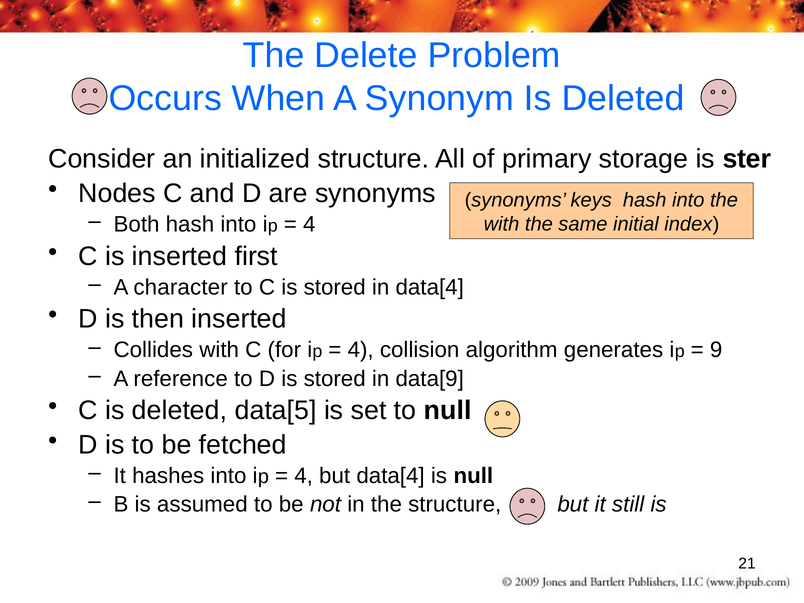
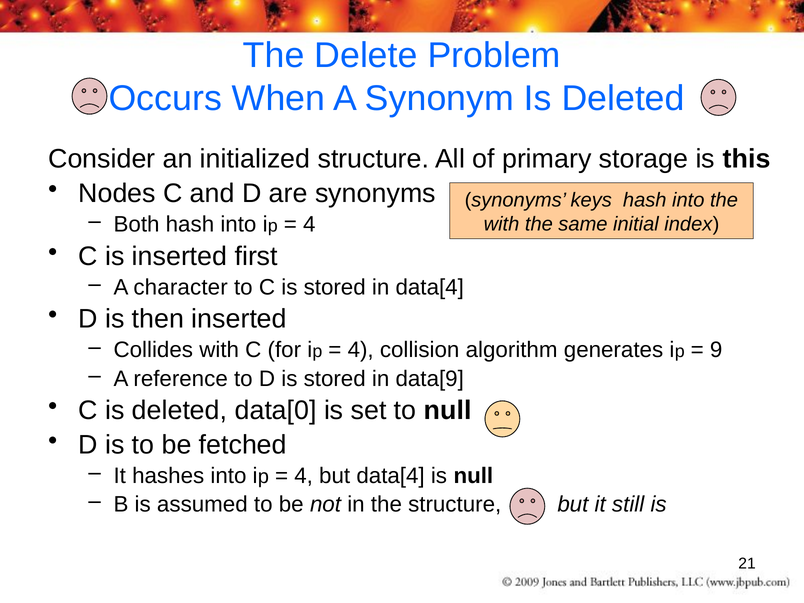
ster: ster -> this
data[5: data[5 -> data[0
